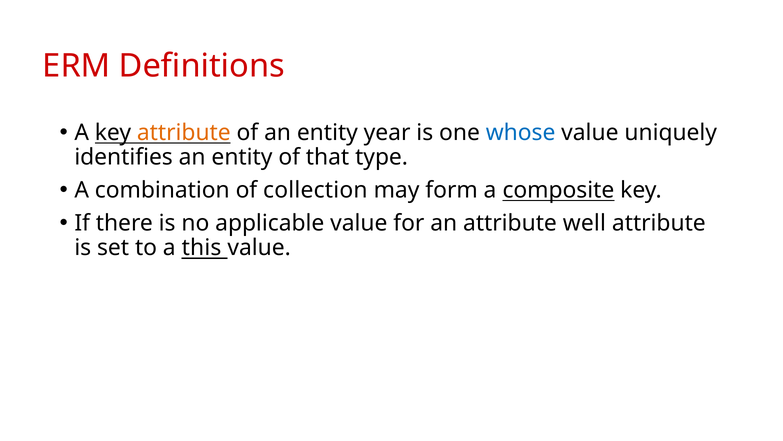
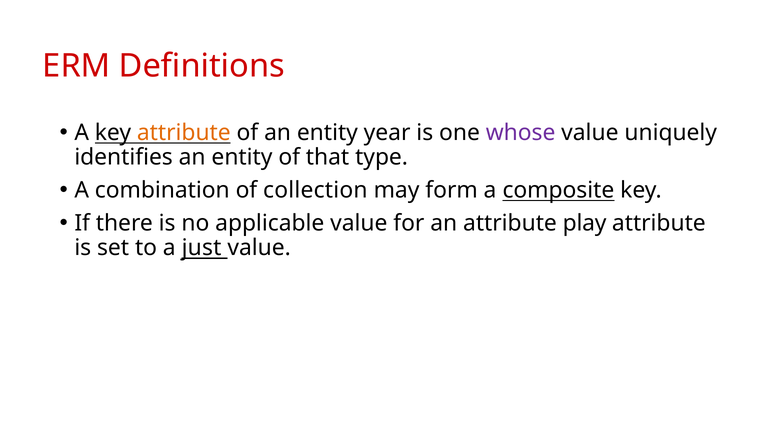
whose colour: blue -> purple
well: well -> play
this: this -> just
